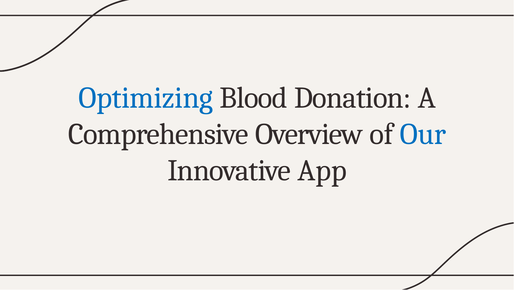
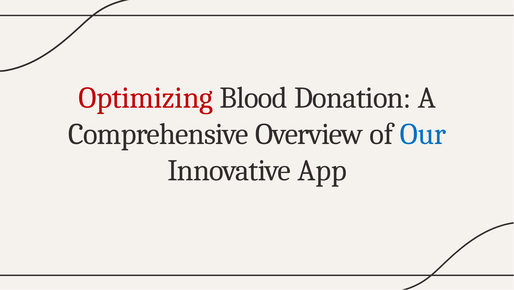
Optimizing colour: blue -> red
